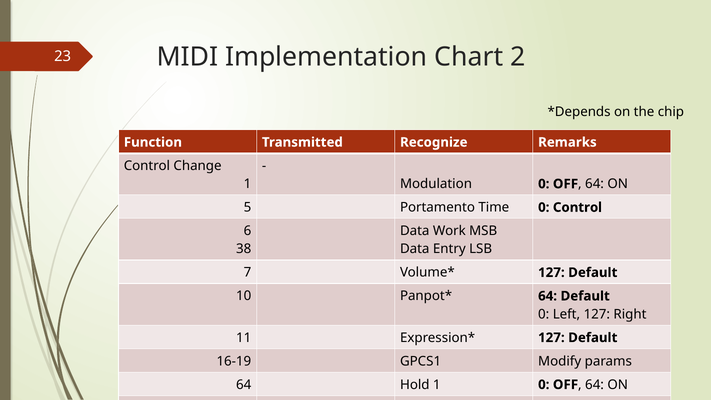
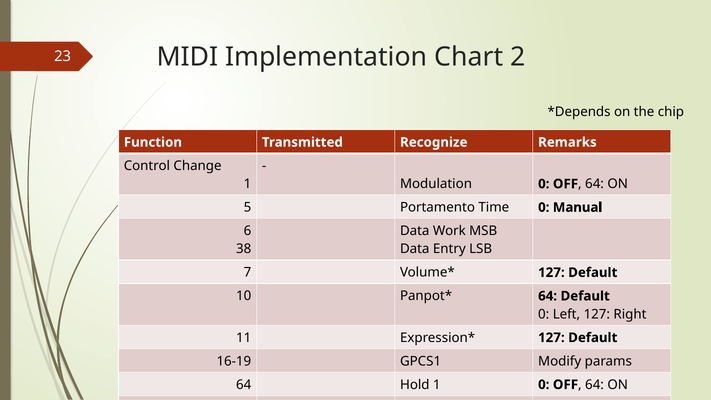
0 Control: Control -> Manual
